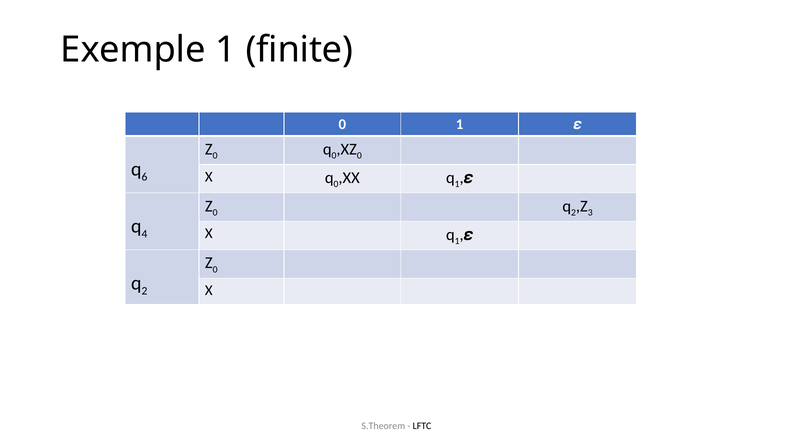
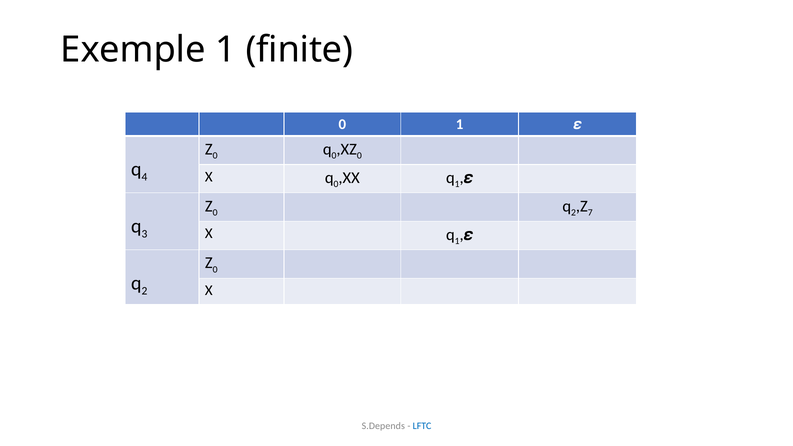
6: 6 -> 4
3: 3 -> 7
4: 4 -> 3
S.Theorem: S.Theorem -> S.Depends
LFTC colour: black -> blue
